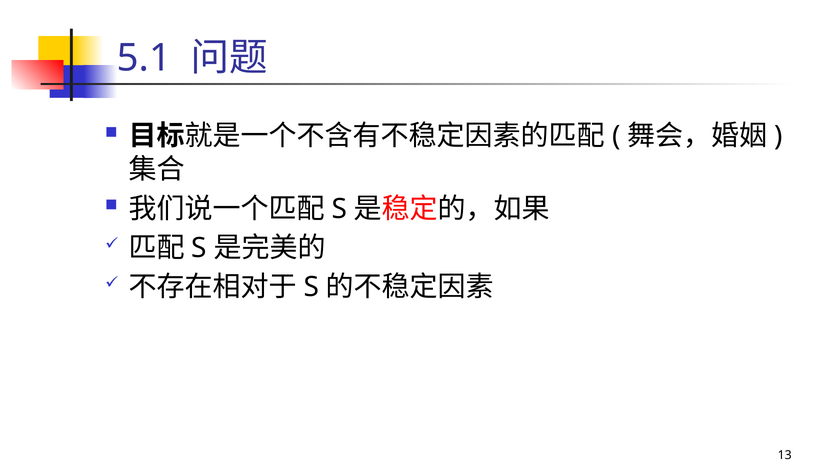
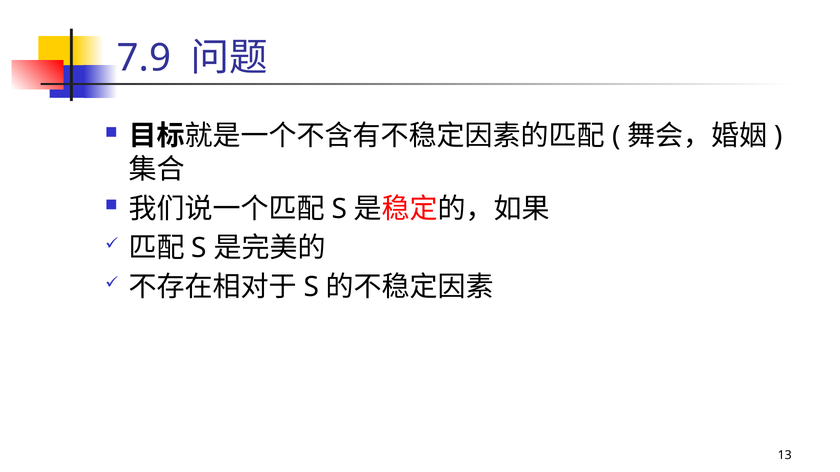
5.1: 5.1 -> 7.9
